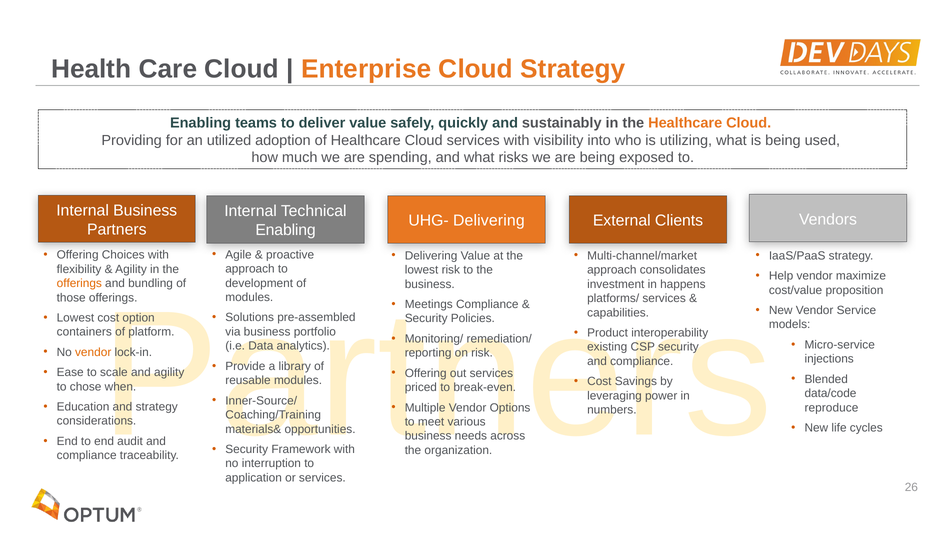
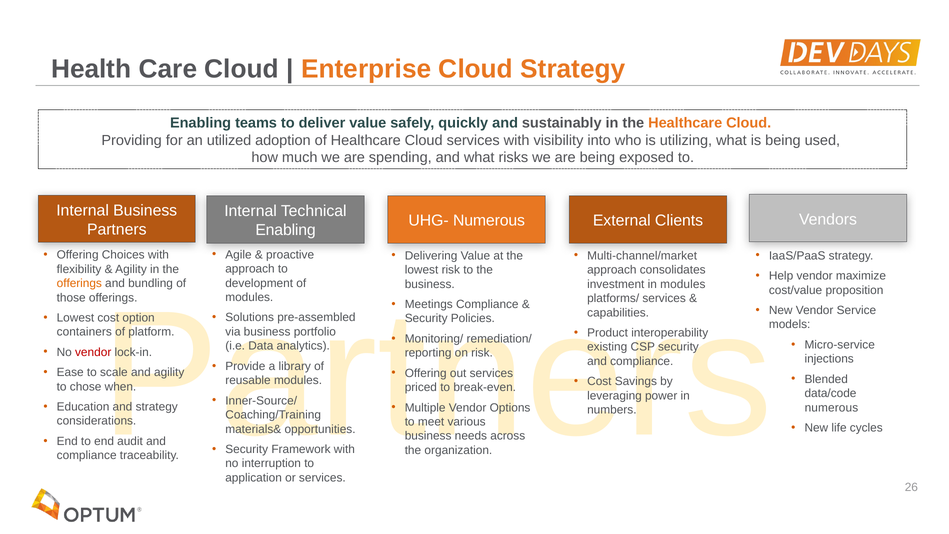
UHG- Delivering: Delivering -> Numerous
in happens: happens -> modules
vendor at (93, 352) colour: orange -> red
reproduce at (831, 407): reproduce -> numerous
